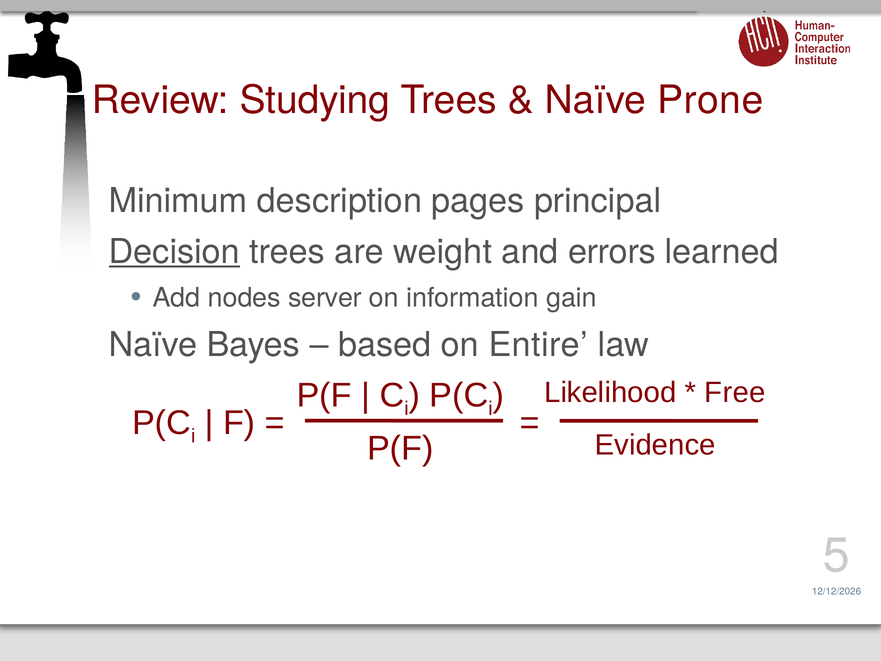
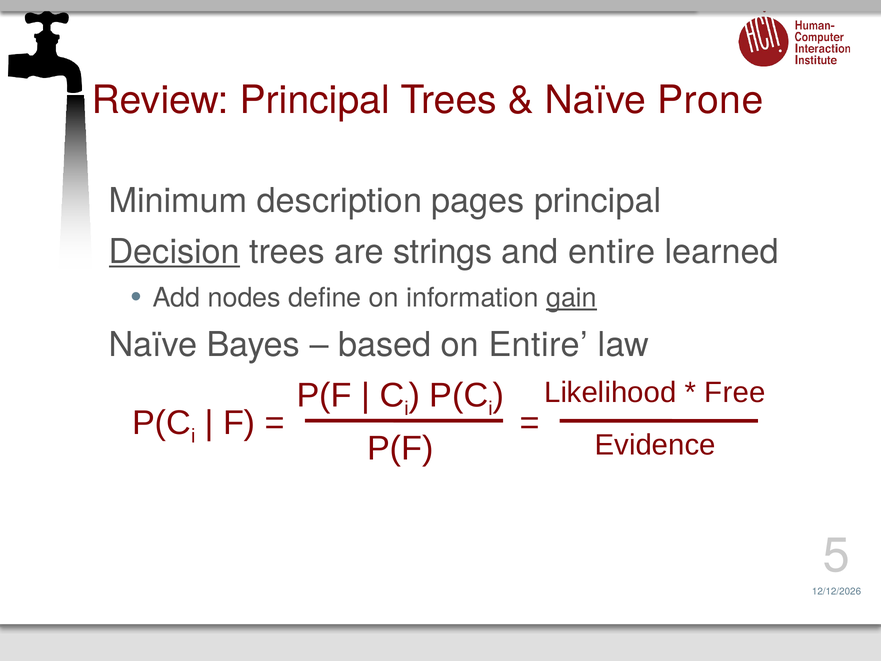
Review Studying: Studying -> Principal
weight: weight -> strings
and errors: errors -> entire
server: server -> define
gain underline: none -> present
